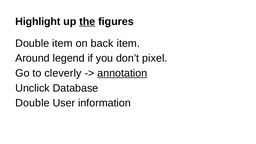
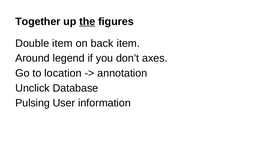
Highlight: Highlight -> Together
pixel: pixel -> axes
cleverly: cleverly -> location
annotation underline: present -> none
Double at (32, 103): Double -> Pulsing
